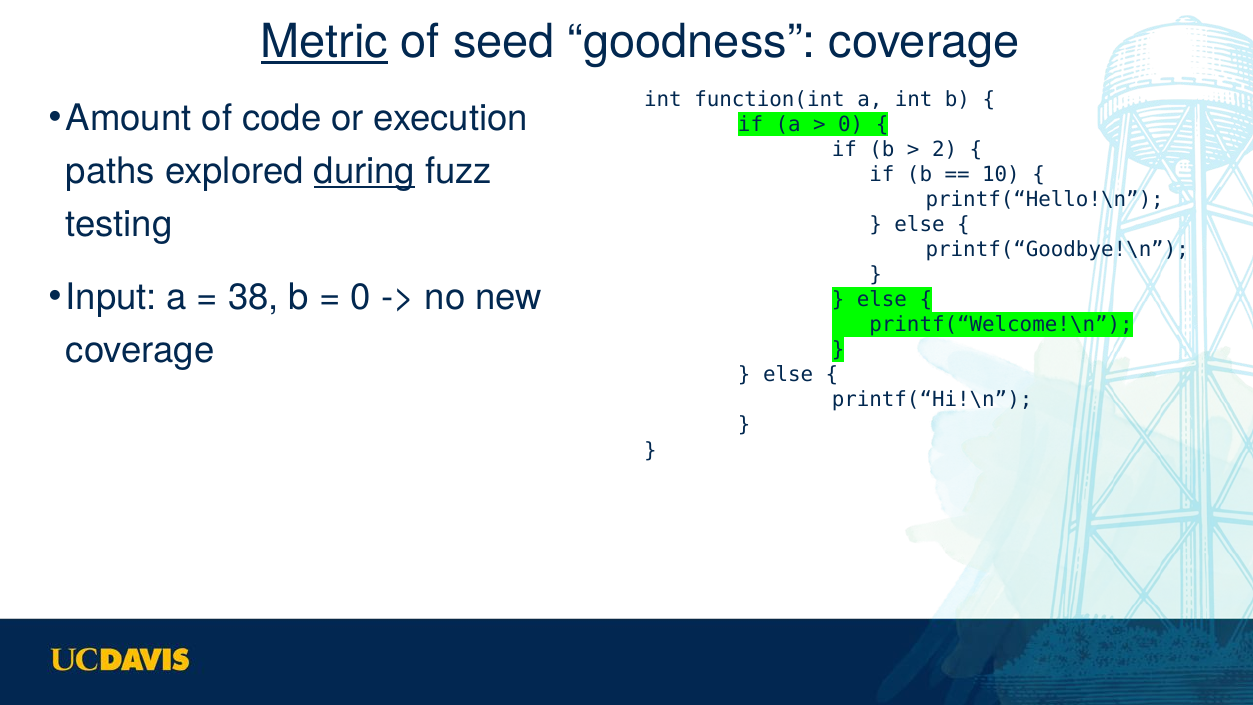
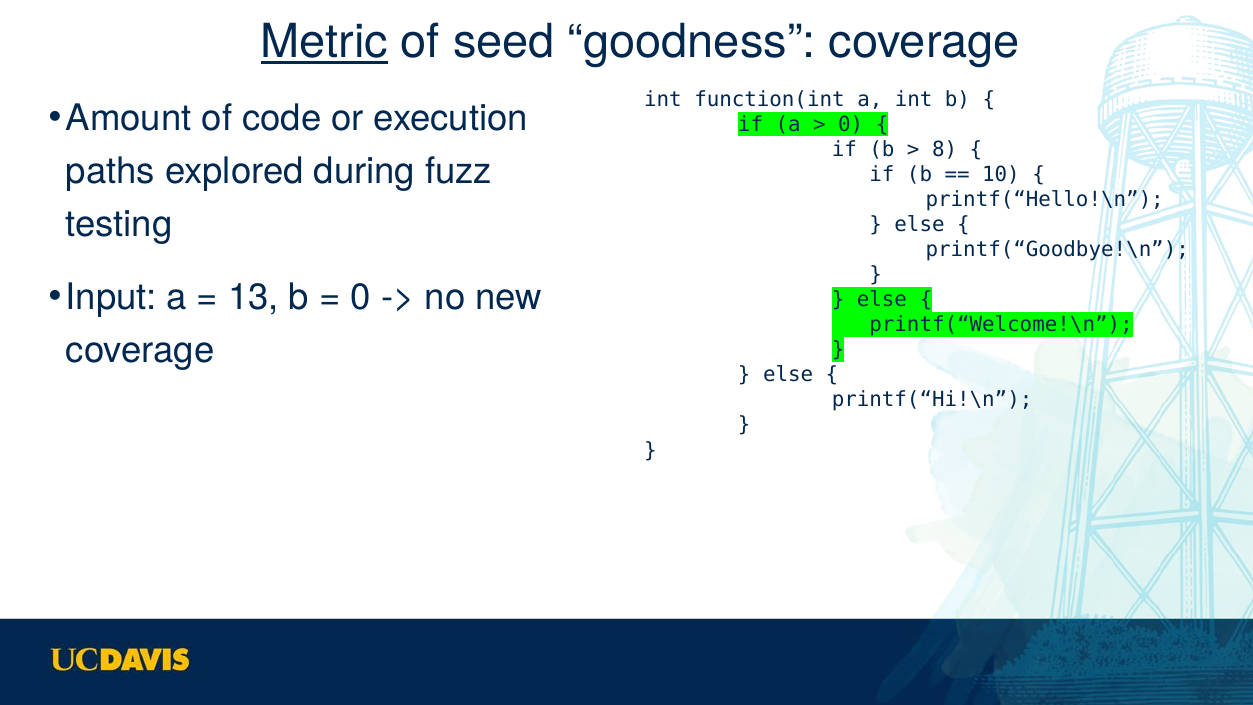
2: 2 -> 8
during underline: present -> none
38: 38 -> 13
